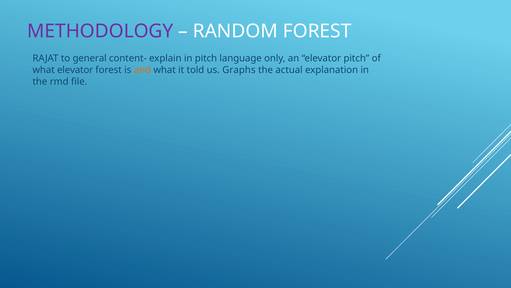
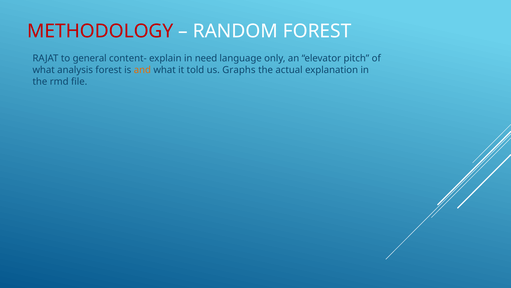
METHODOLOGY colour: purple -> red
in pitch: pitch -> need
what elevator: elevator -> analysis
